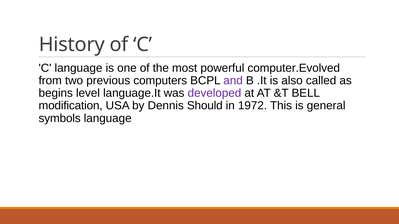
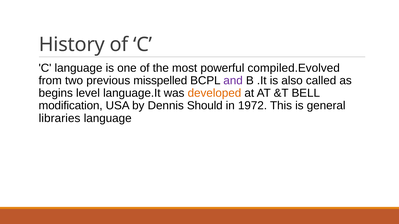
computer.Evolved: computer.Evolved -> compiled.Evolved
computers: computers -> misspelled
developed colour: purple -> orange
symbols: symbols -> libraries
